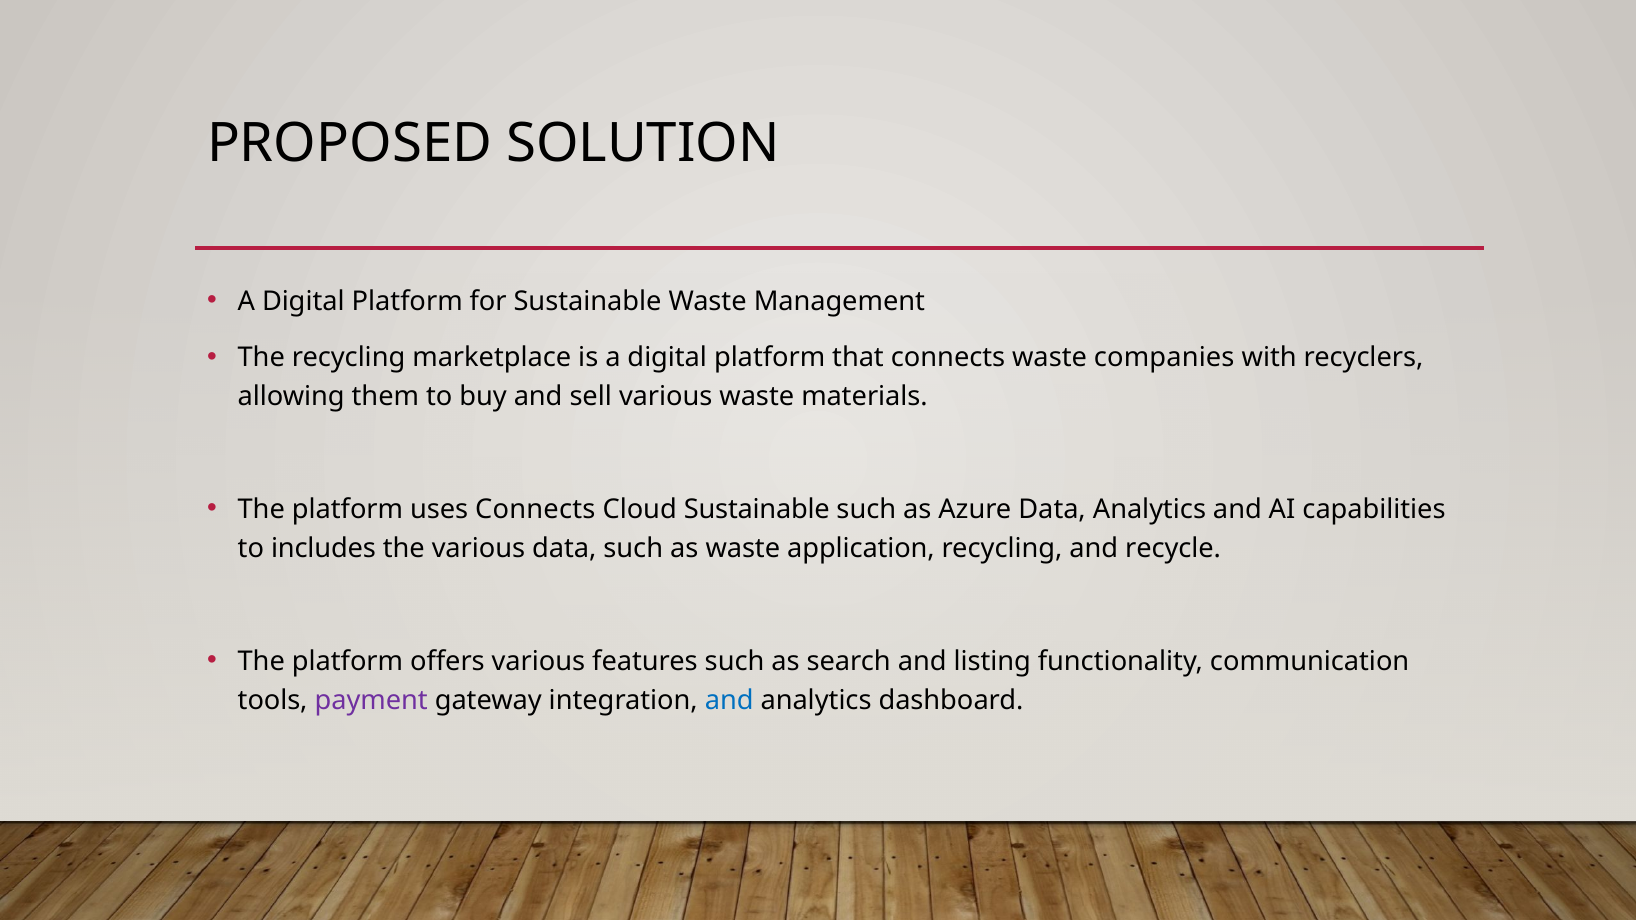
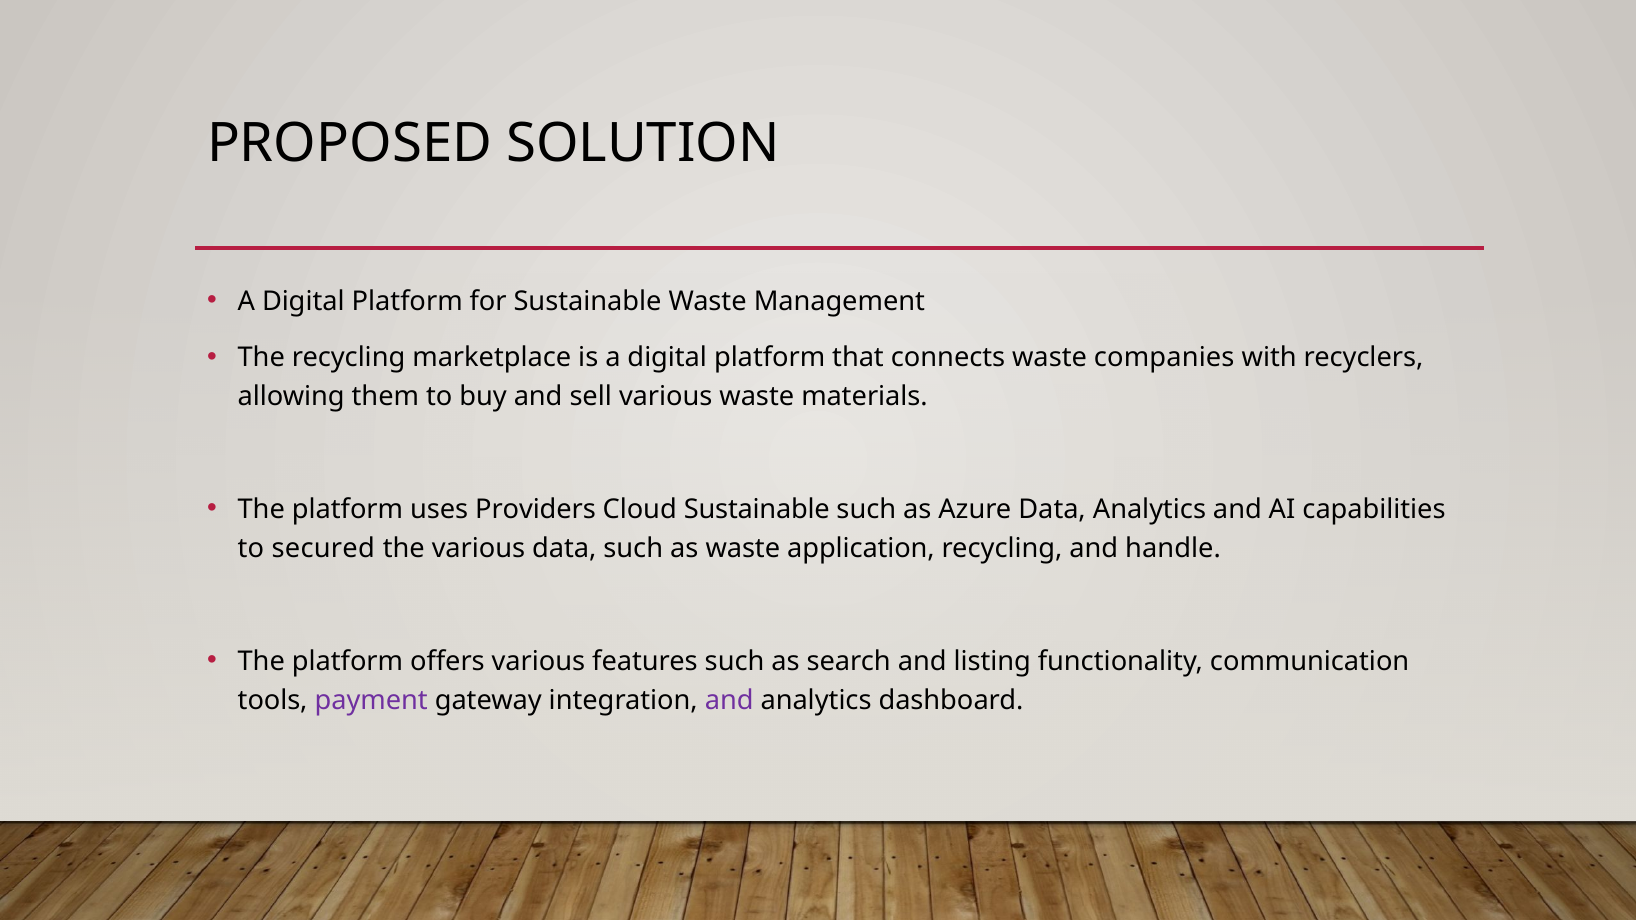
uses Connects: Connects -> Providers
includes: includes -> secured
recycle: recycle -> handle
and at (729, 700) colour: blue -> purple
